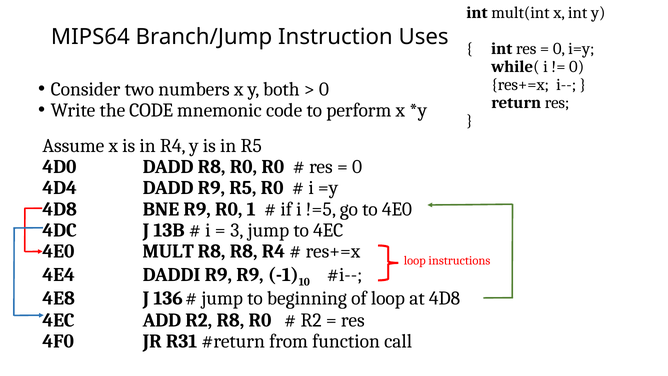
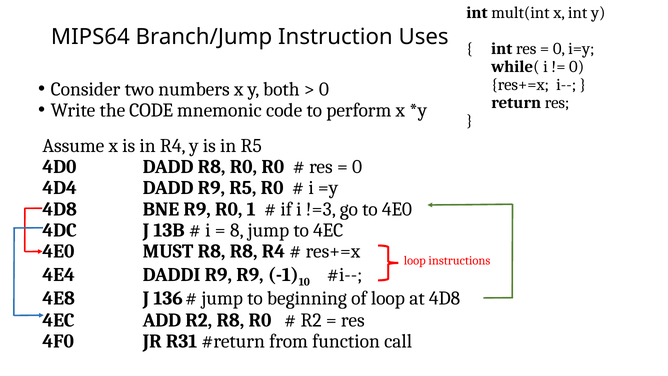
!=5: !=5 -> !=3
3: 3 -> 8
MULT: MULT -> MUST
